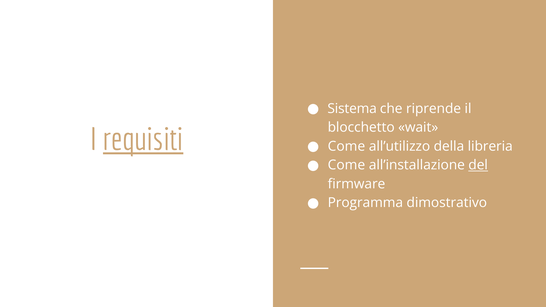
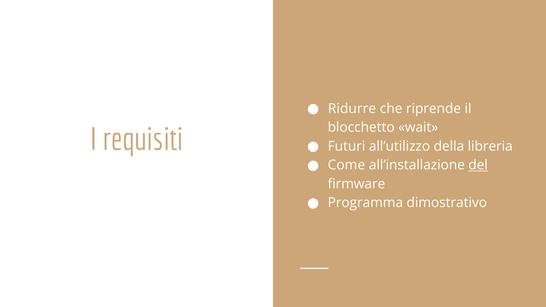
Sistema: Sistema -> Ridurre
requisiti underline: present -> none
Come at (346, 146): Come -> Futuri
